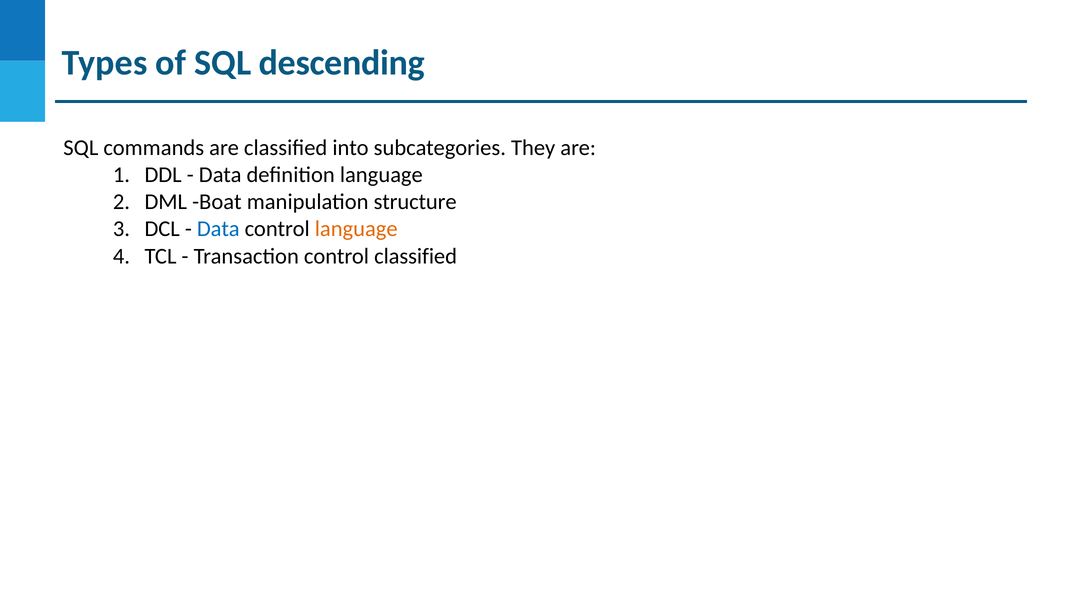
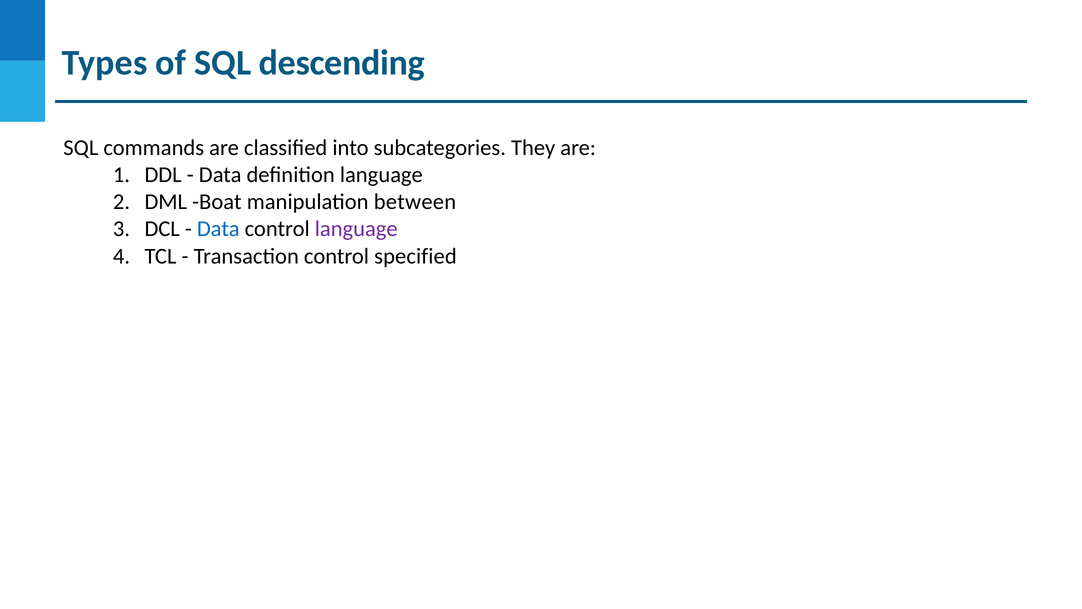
structure: structure -> between
language at (356, 229) colour: orange -> purple
control classified: classified -> specified
